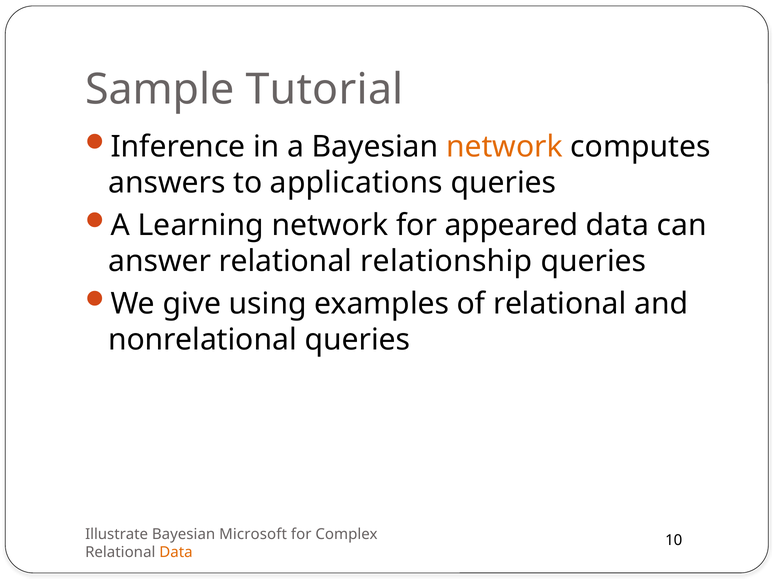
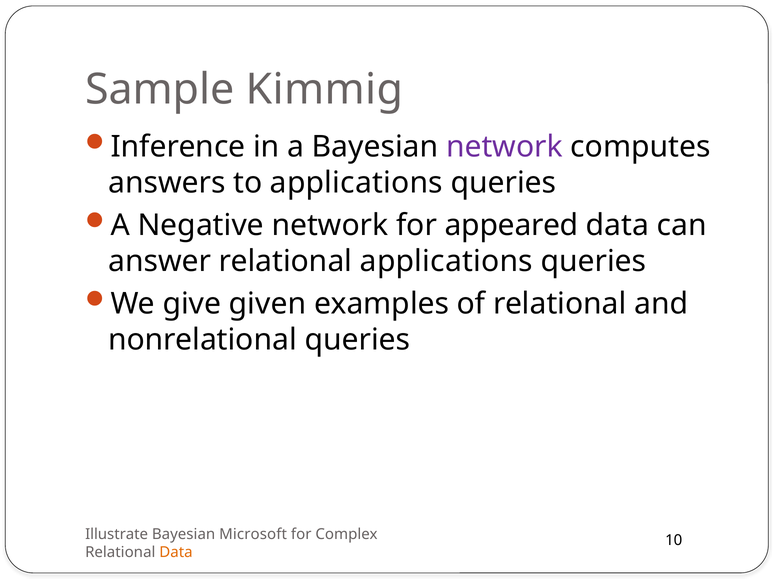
Tutorial: Tutorial -> Kimmig
network at (504, 147) colour: orange -> purple
Learning: Learning -> Negative
relational relationship: relationship -> applications
using: using -> given
